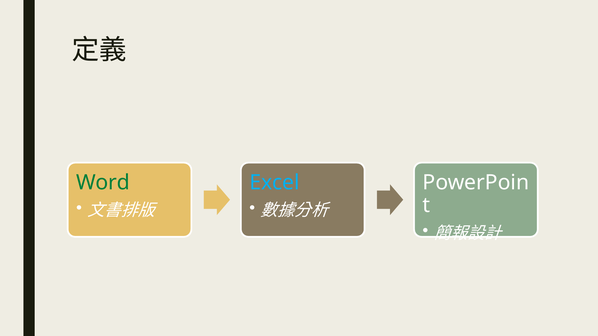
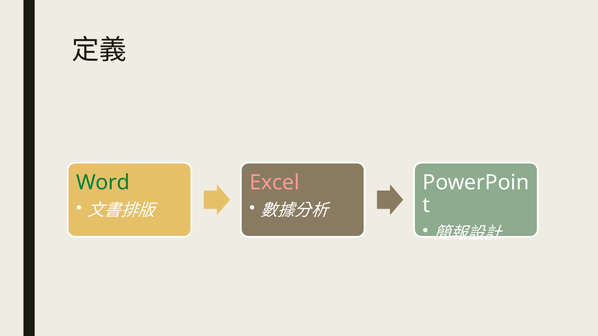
Excel colour: light blue -> pink
